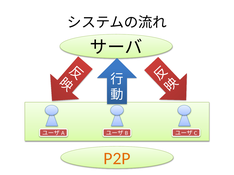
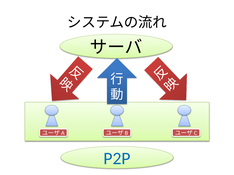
P2P colour: orange -> blue
